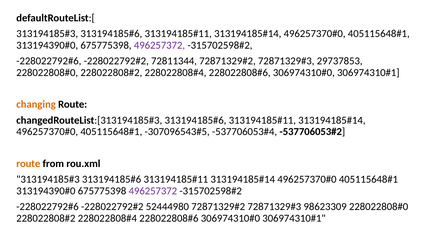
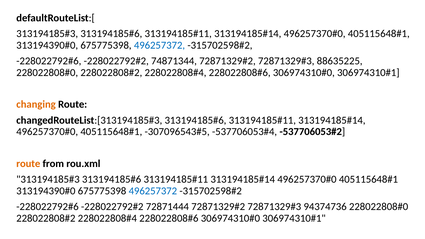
496257372 at (160, 45) colour: purple -> blue
72811344: 72811344 -> 74871344
29737853: 29737853 -> 88635225
496257372 at (153, 191) colour: purple -> blue
52444980: 52444980 -> 72871444
98623309: 98623309 -> 94374736
